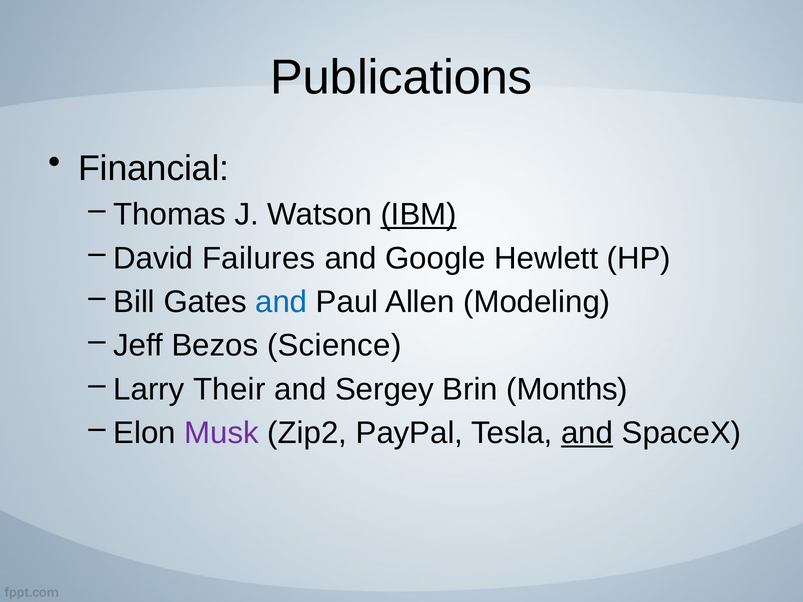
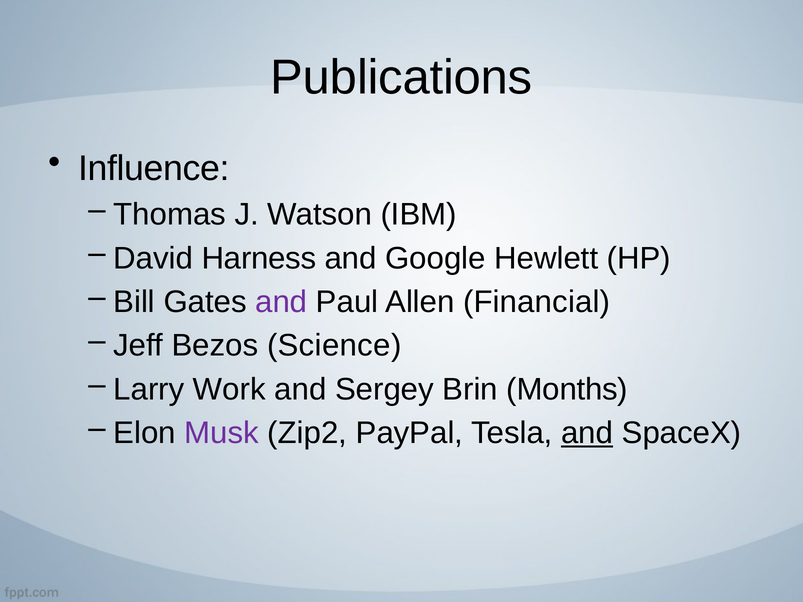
Financial: Financial -> Influence
IBM underline: present -> none
Failures: Failures -> Harness
and at (281, 302) colour: blue -> purple
Modeling: Modeling -> Financial
Their: Their -> Work
